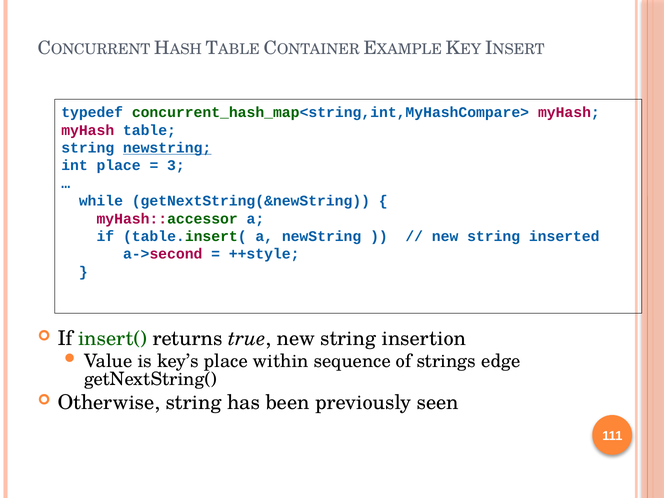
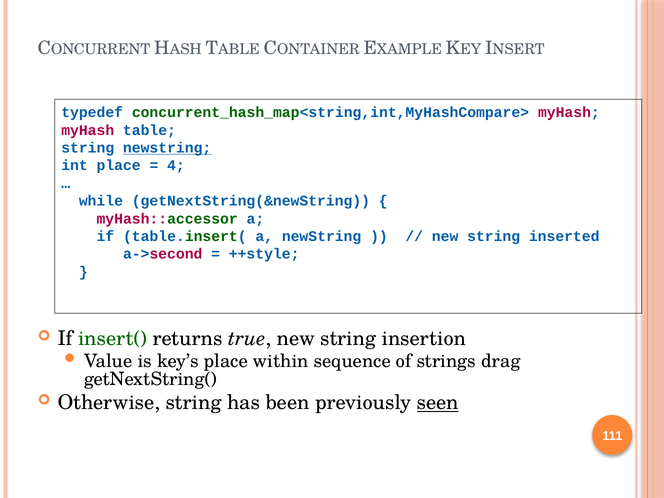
3: 3 -> 4
edge: edge -> drag
seen underline: none -> present
